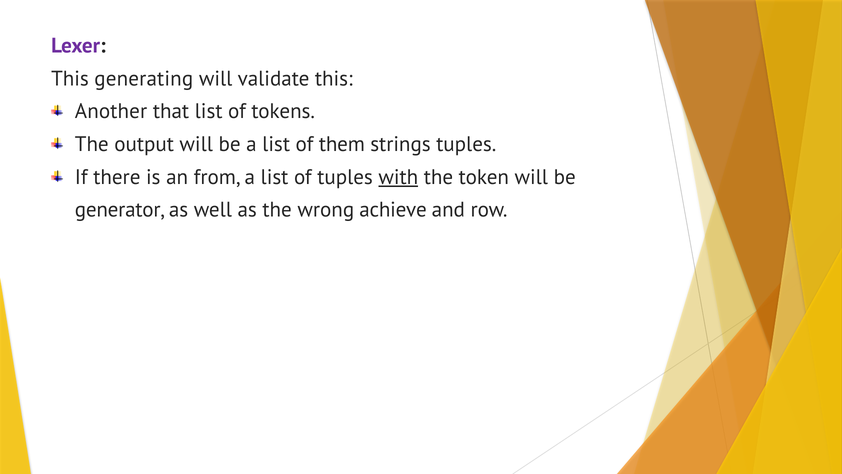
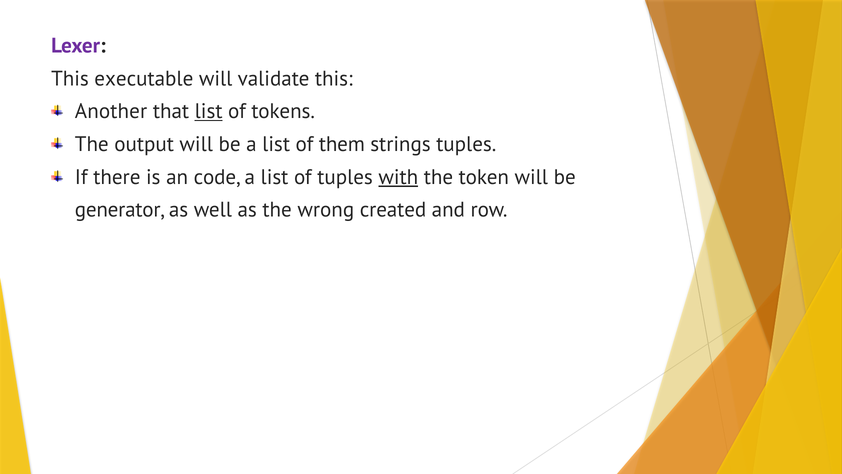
generating: generating -> executable
list at (209, 111) underline: none -> present
from: from -> code
achieve: achieve -> created
